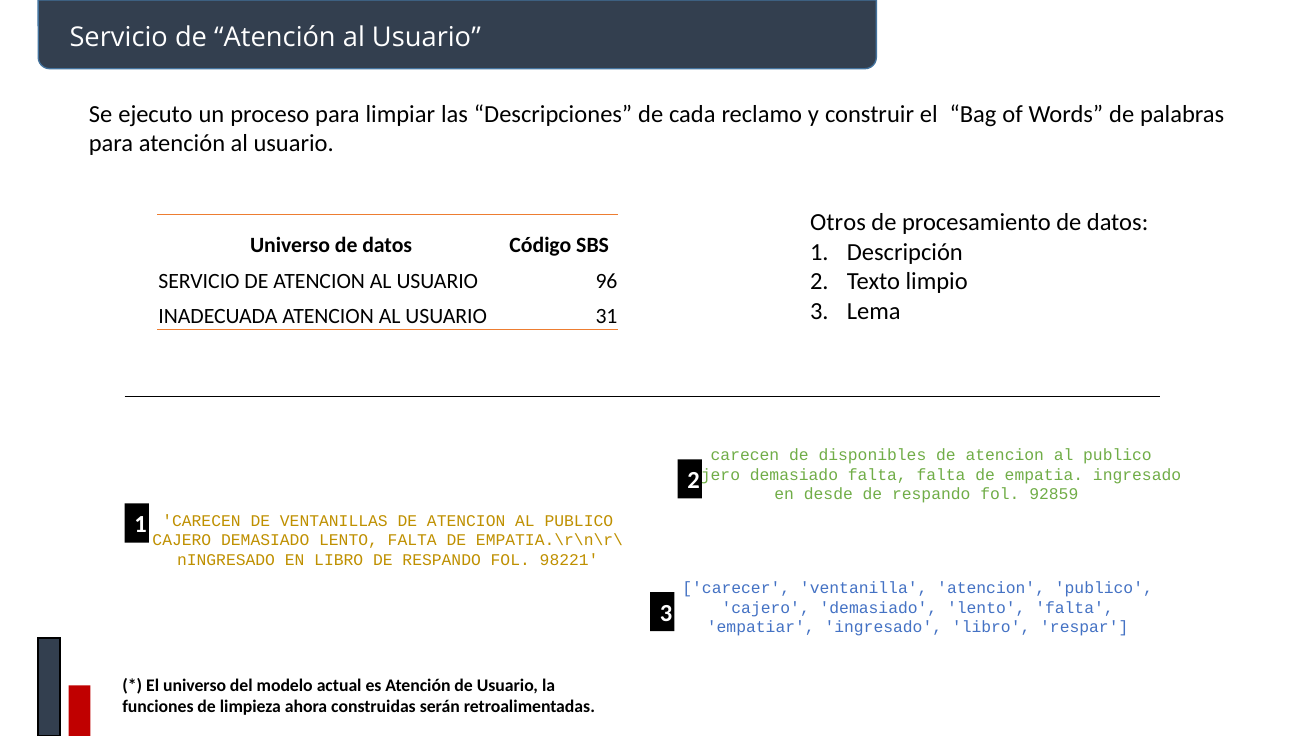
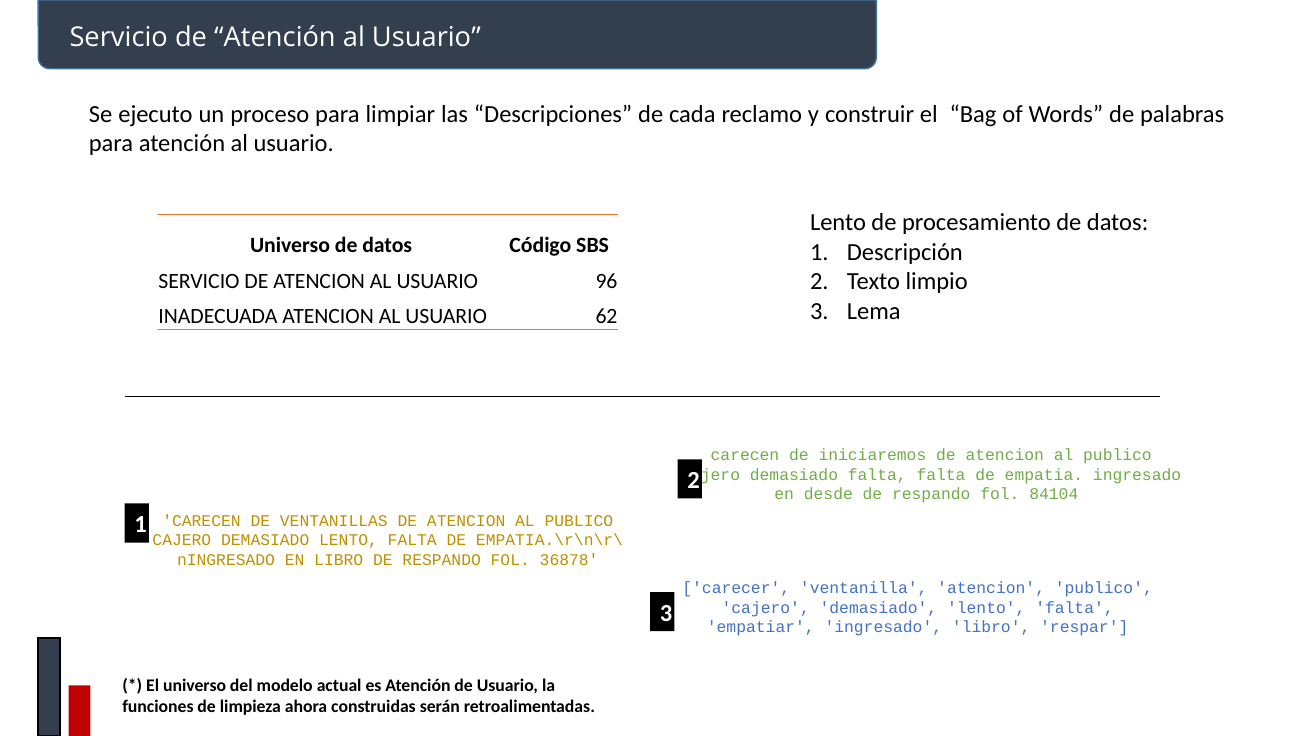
Otros at (838, 223): Otros -> Lento
31: 31 -> 62
disponibles: disponibles -> iniciaremos
92859: 92859 -> 84104
98221: 98221 -> 36878
